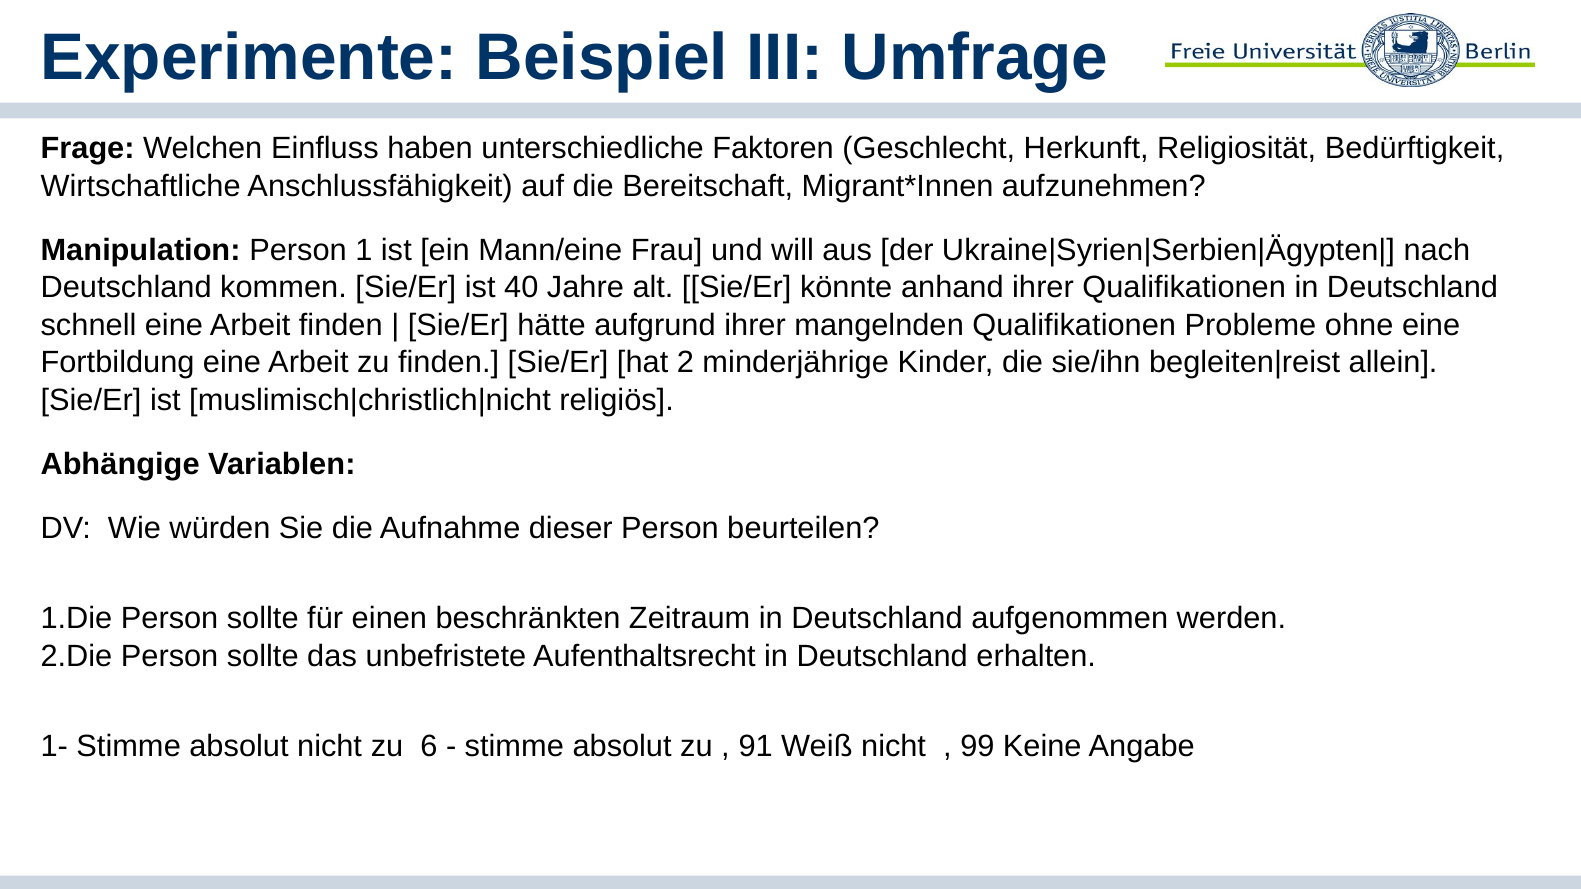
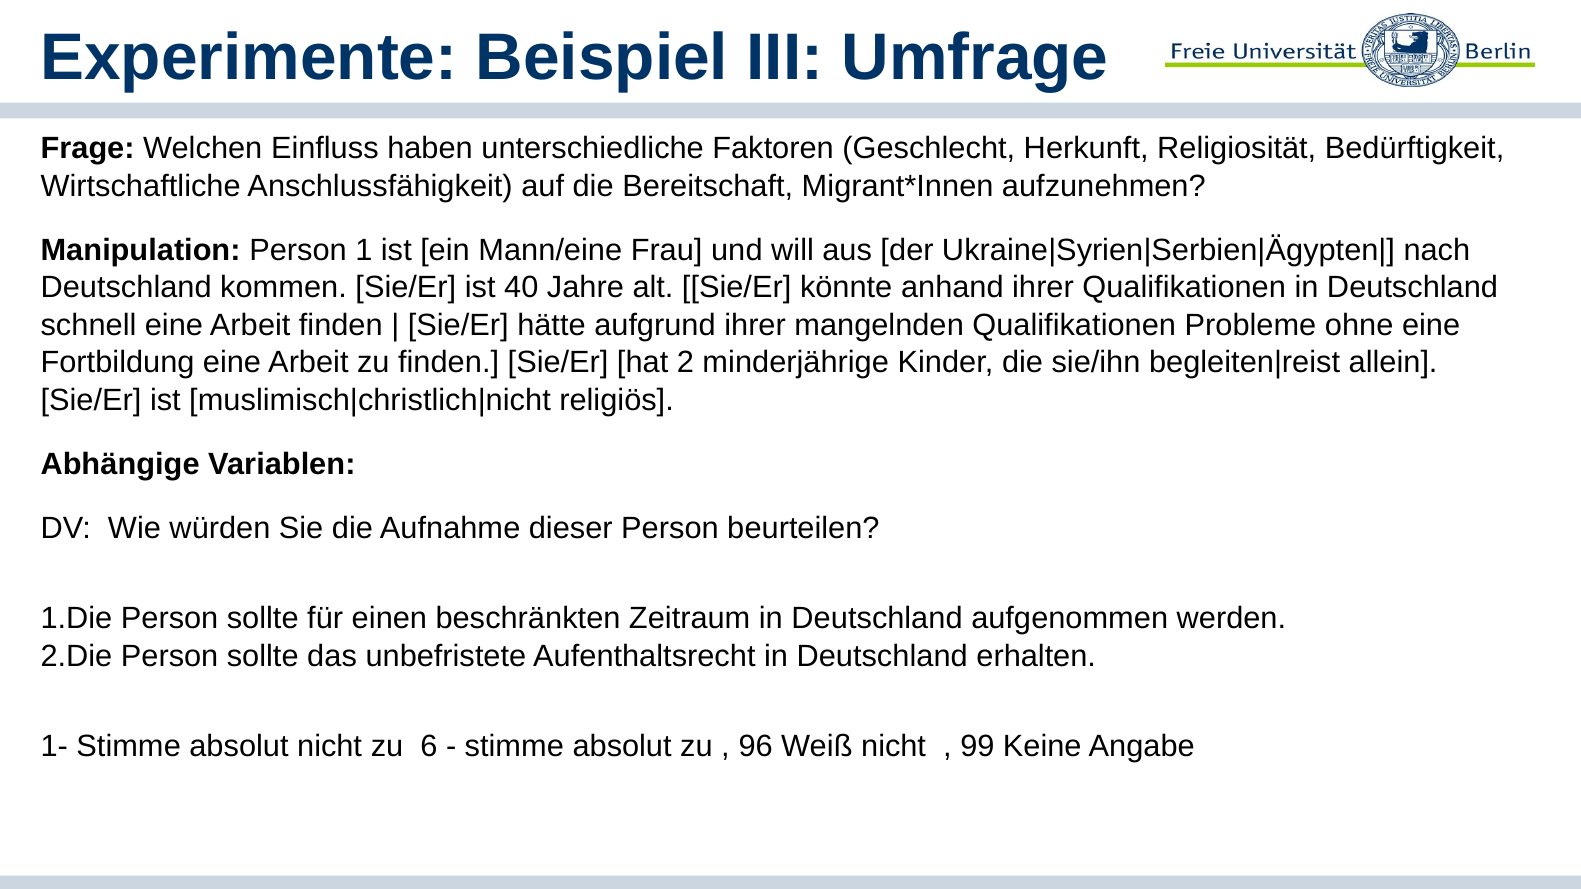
91: 91 -> 96
